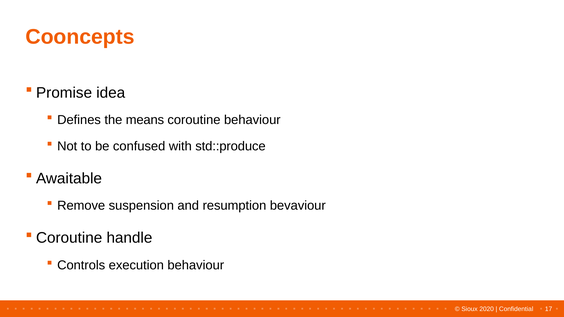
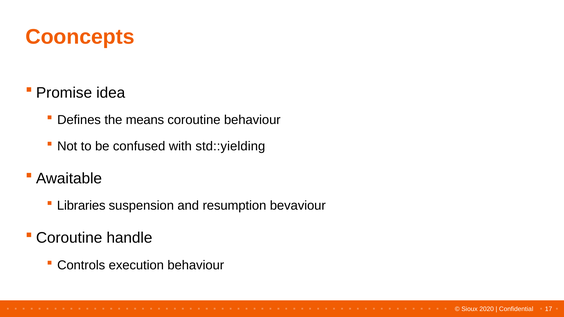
std::produce: std::produce -> std::yielding
Remove: Remove -> Libraries
